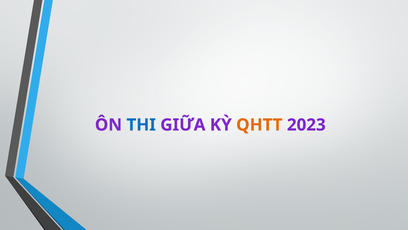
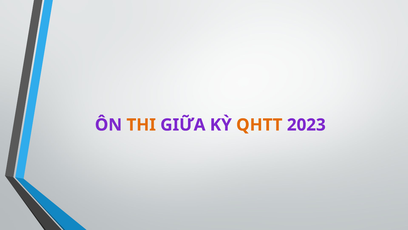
THI colour: blue -> orange
